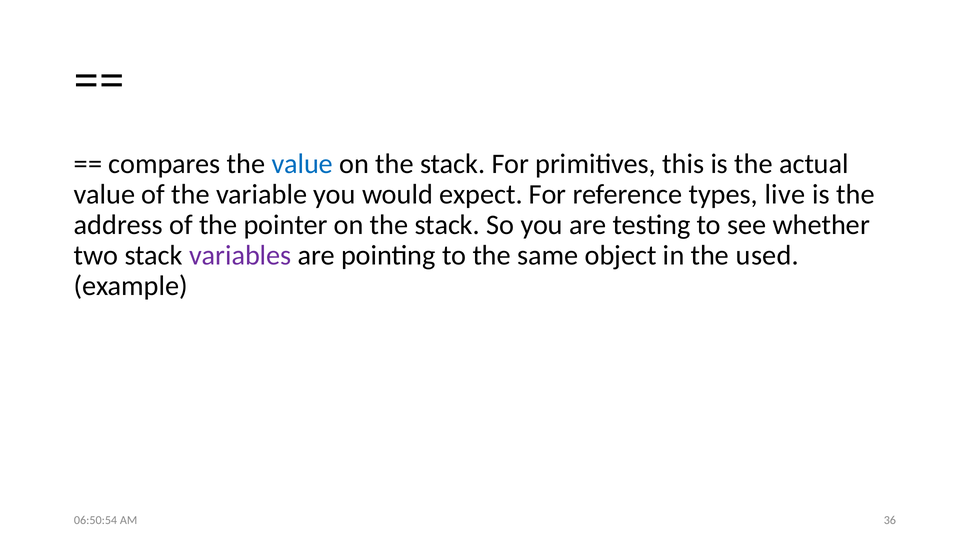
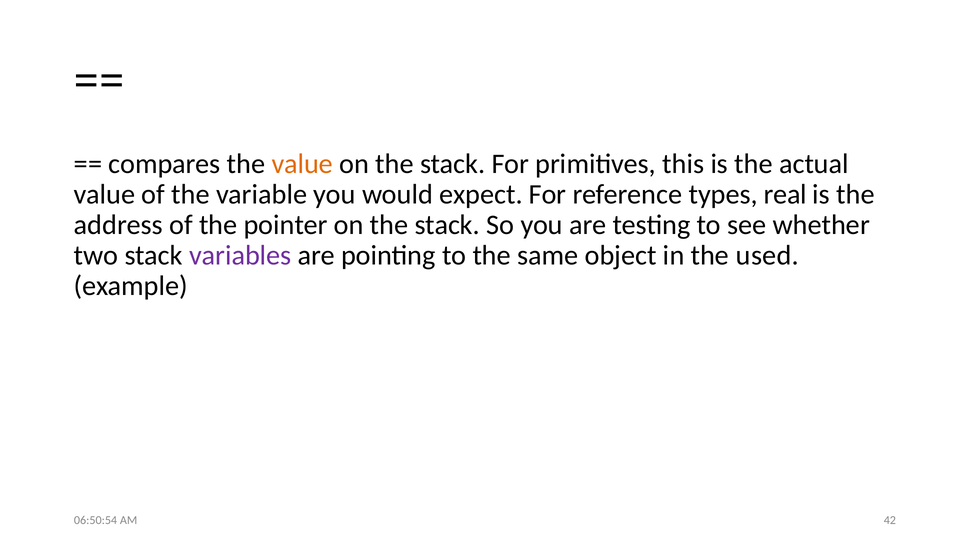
value at (302, 164) colour: blue -> orange
live: live -> real
36: 36 -> 42
